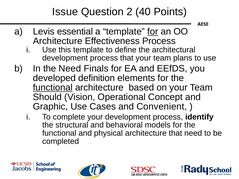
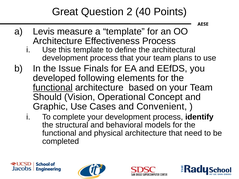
Issue: Issue -> Great
essential: essential -> measure
for at (153, 32) underline: present -> none
the Need: Need -> Issue
definition: definition -> following
